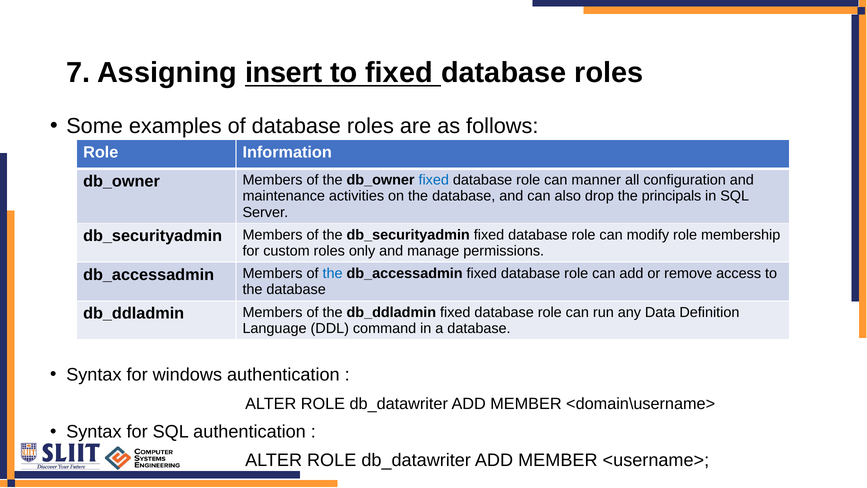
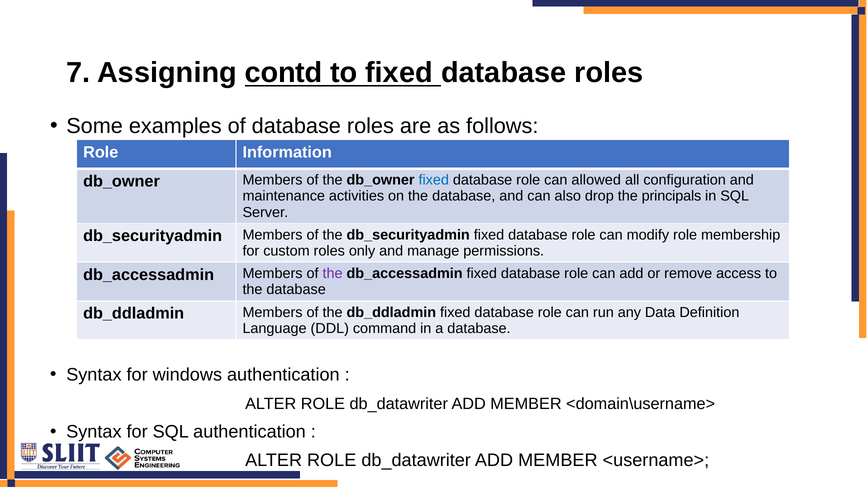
insert: insert -> contd
manner: manner -> allowed
the at (333, 273) colour: blue -> purple
